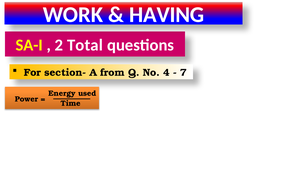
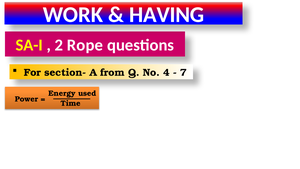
Total: Total -> Rope
